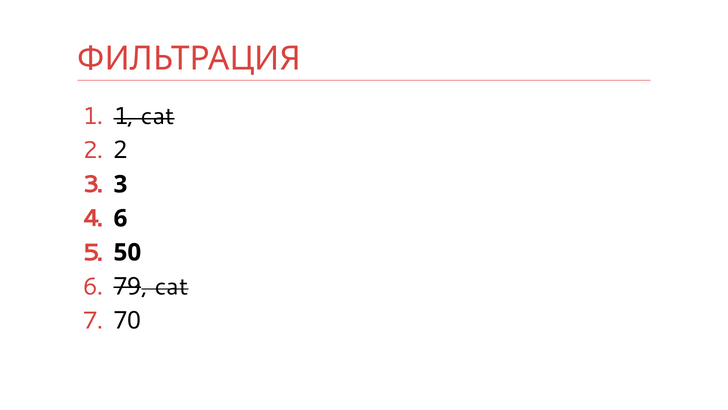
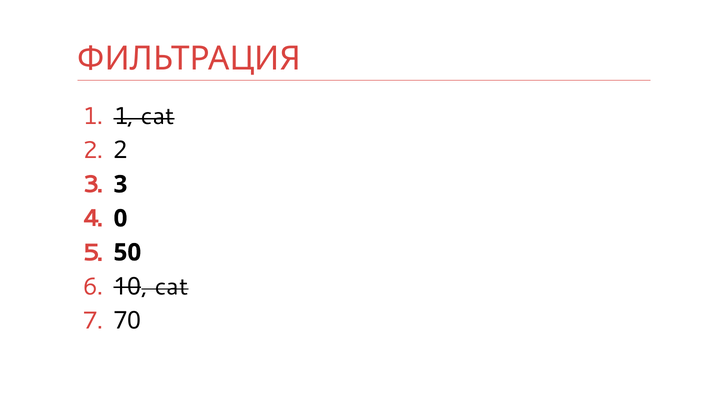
4 6: 6 -> 0
79: 79 -> 10
